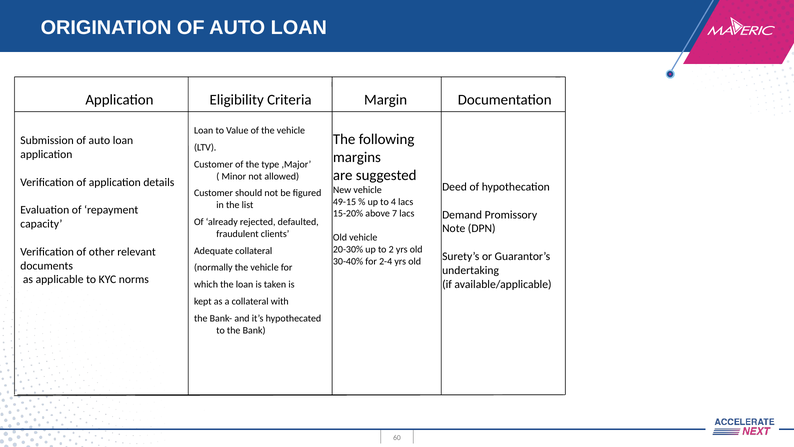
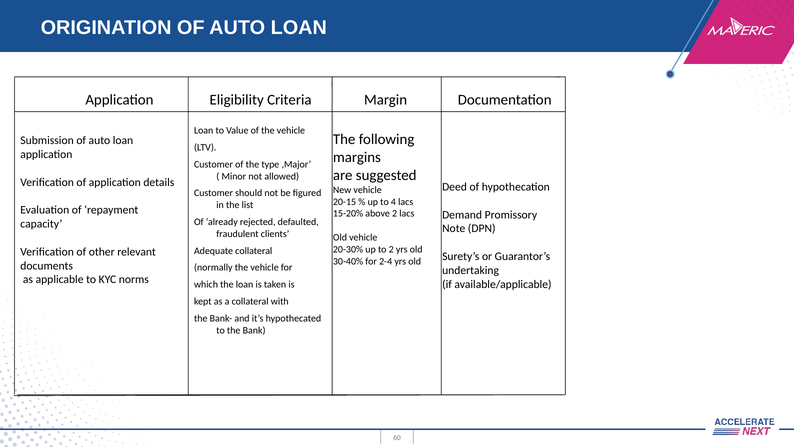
49-15: 49-15 -> 20-15
above 7: 7 -> 2
